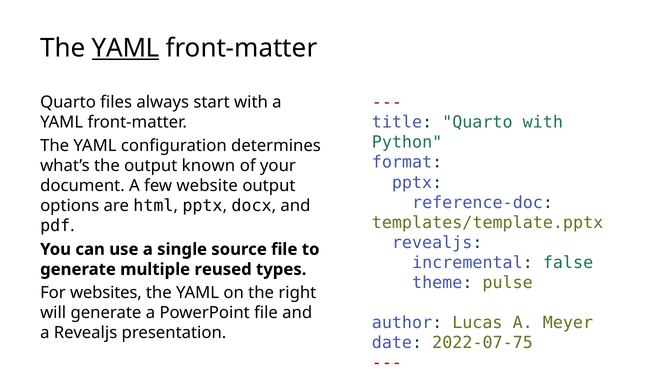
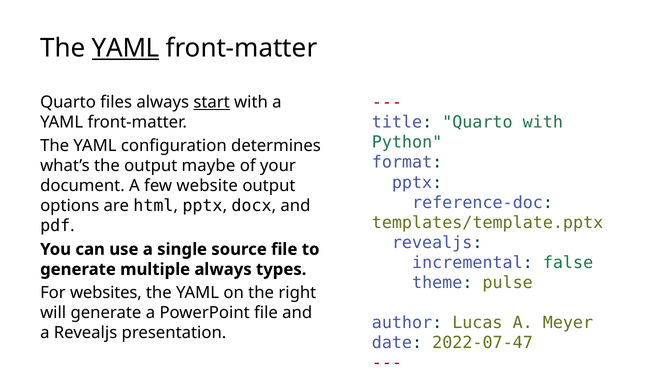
start underline: none -> present
known: known -> maybe
multiple reused: reused -> always
2022-07-75: 2022-07-75 -> 2022-07-47
